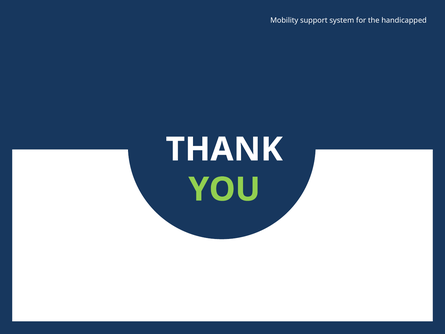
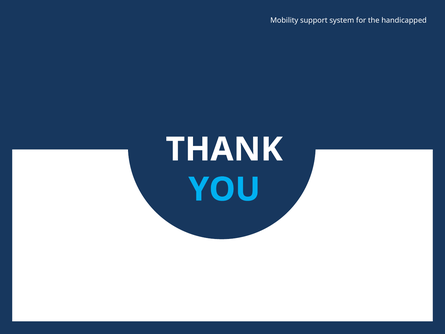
YOU colour: light green -> light blue
